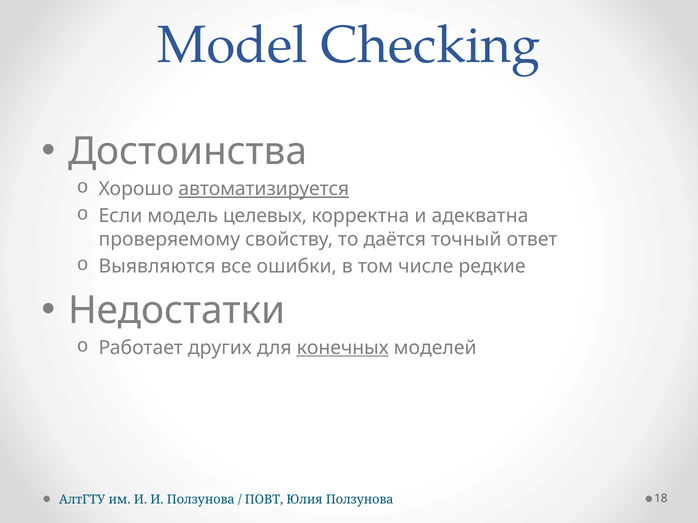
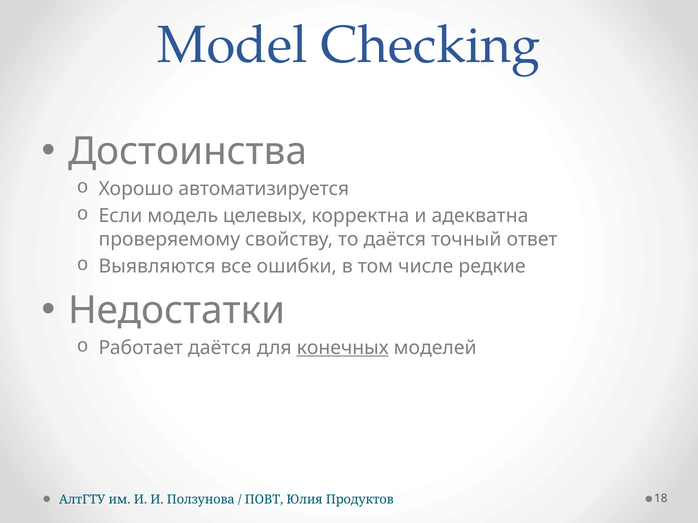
автоматизируется underline: present -> none
Работает других: других -> даётся
Юлия Ползунова: Ползунова -> Продуктов
